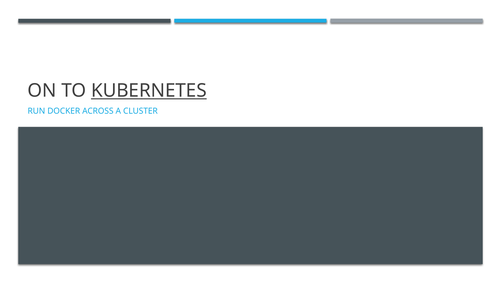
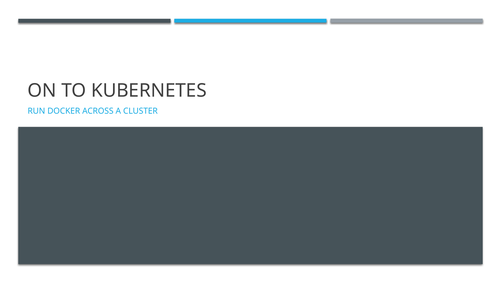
KUBERNETES underline: present -> none
